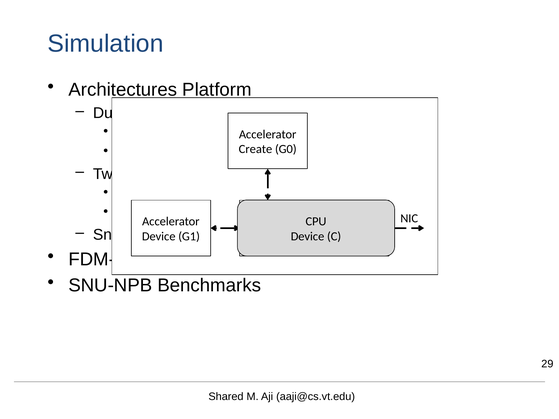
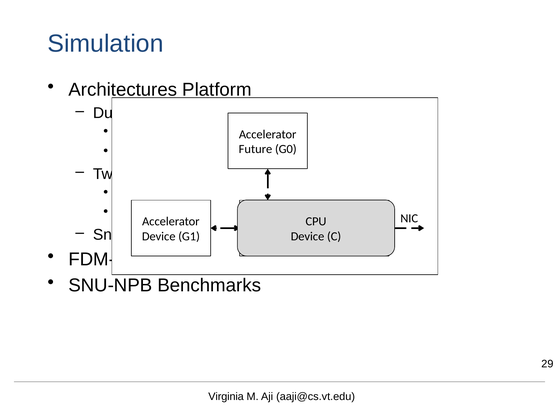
Create: Create -> Future
Shared: Shared -> Virginia
